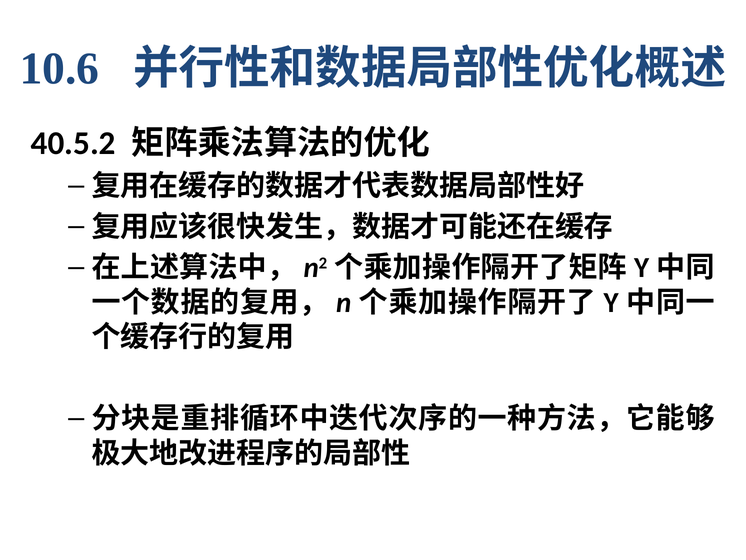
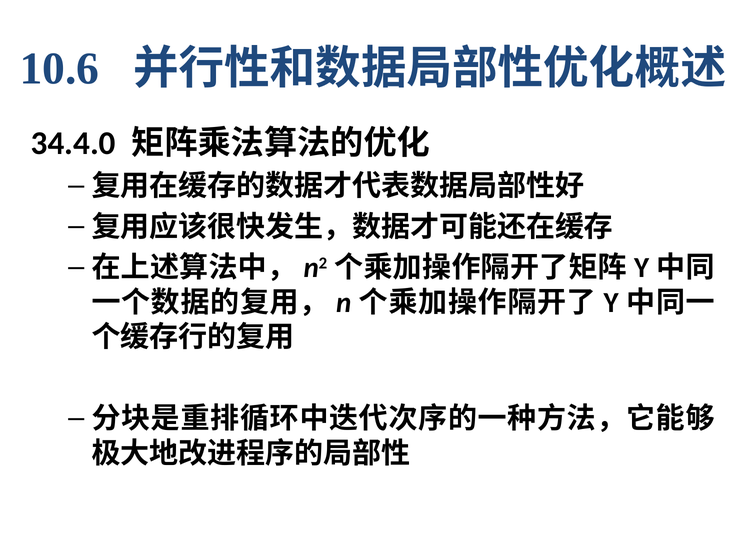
40.5.2: 40.5.2 -> 34.4.0
